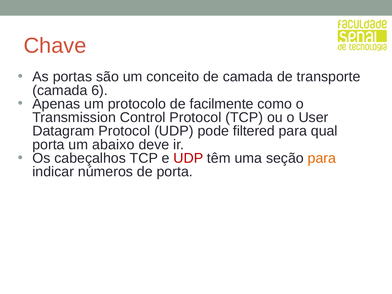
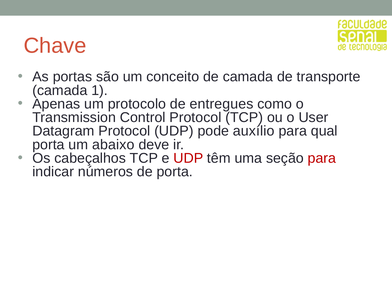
6: 6 -> 1
facilmente: facilmente -> entregues
filtered: filtered -> auxílio
para at (322, 158) colour: orange -> red
